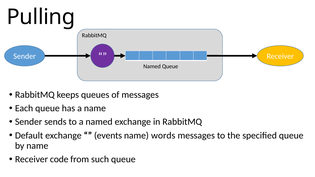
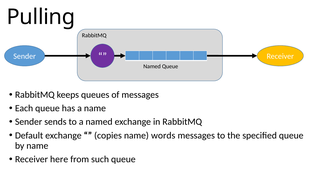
events: events -> copies
code: code -> here
